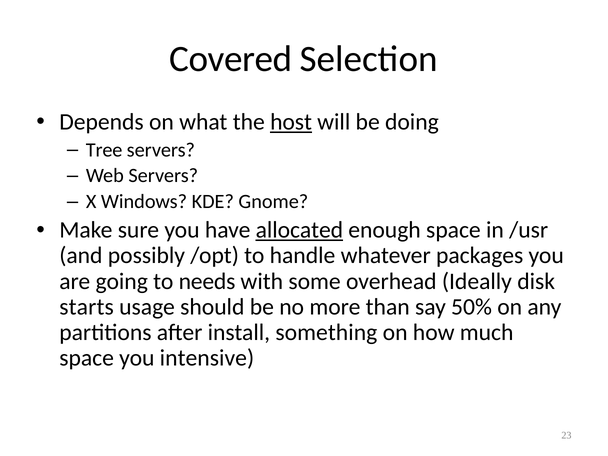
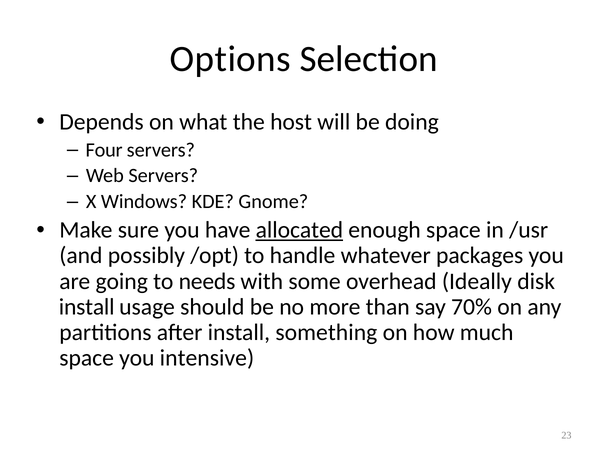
Covered: Covered -> Options
host underline: present -> none
Tree: Tree -> Four
starts at (87, 307): starts -> install
50%: 50% -> 70%
